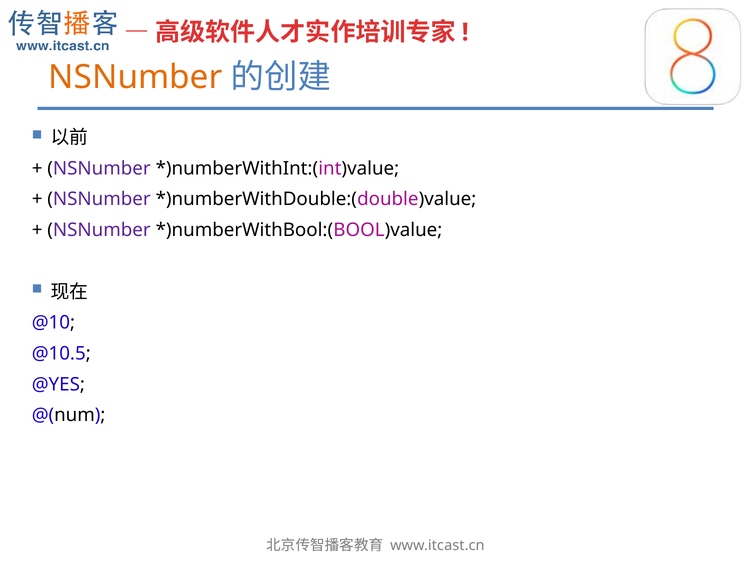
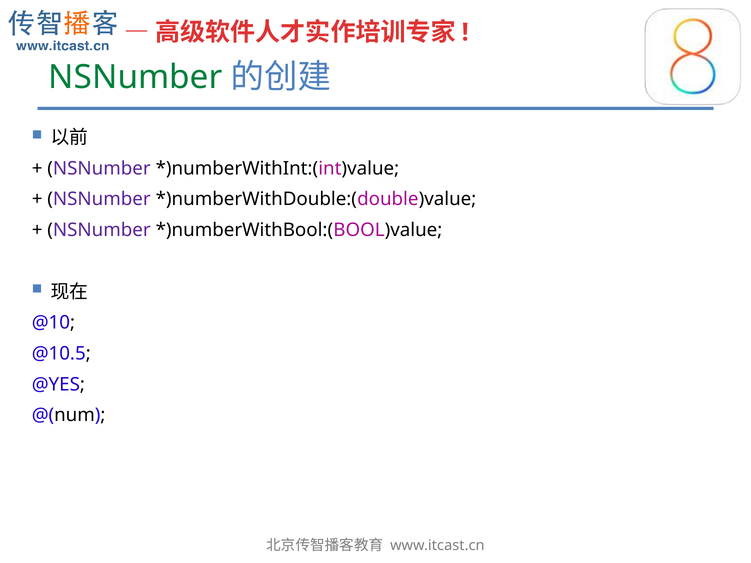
NSNumber at (135, 77) colour: orange -> green
